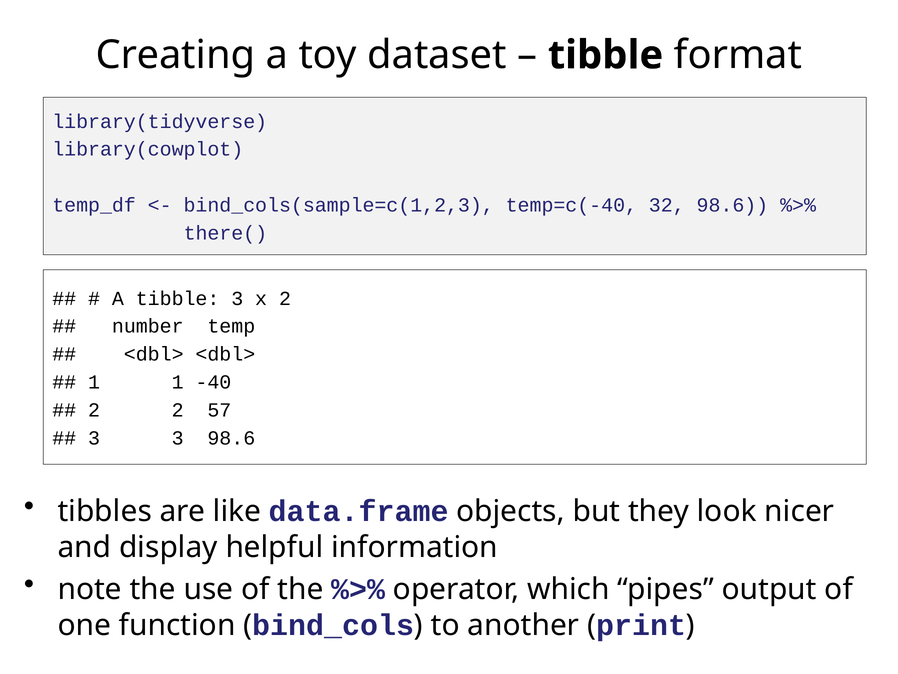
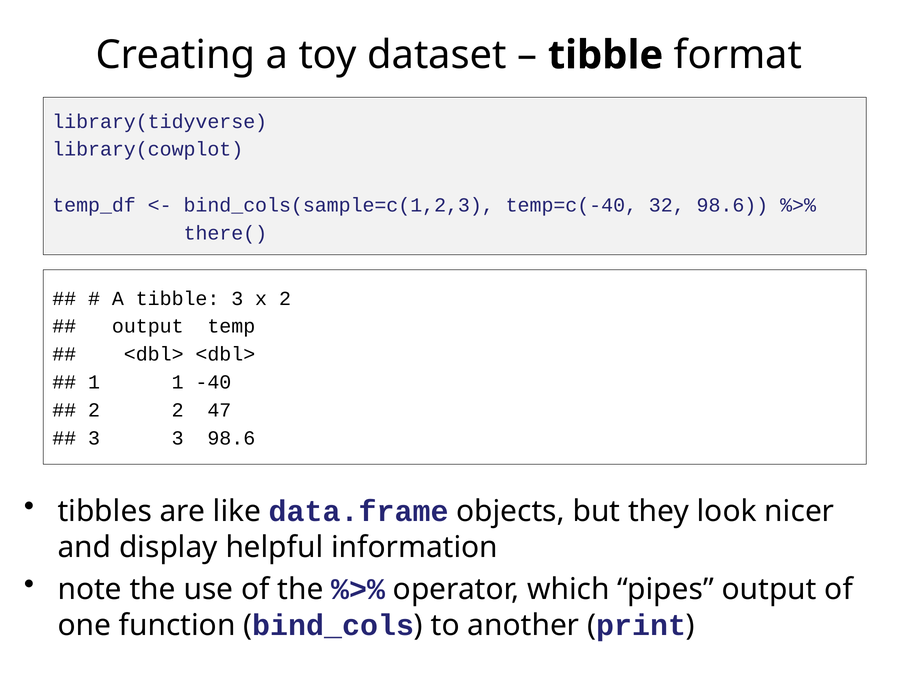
number at (148, 326): number -> output
57: 57 -> 47
